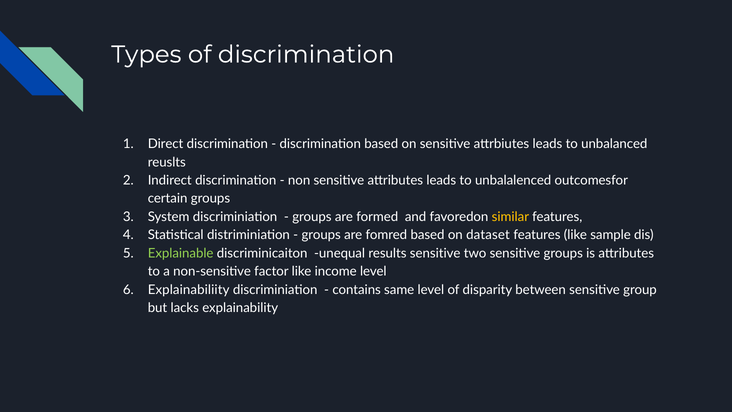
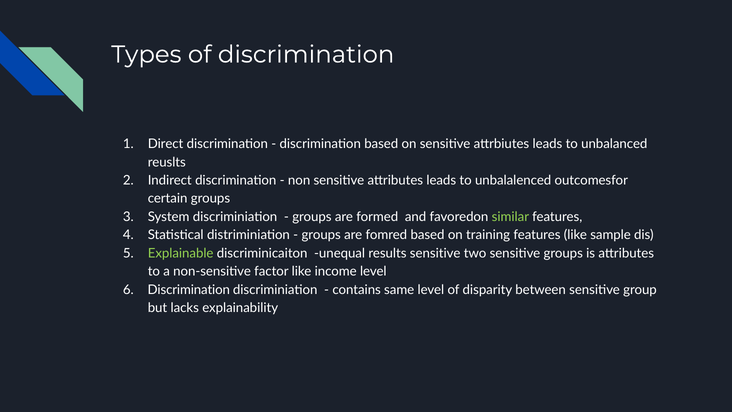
similar colour: yellow -> light green
dataset: dataset -> training
Explainabiliity at (189, 290): Explainabiliity -> Discrimination
